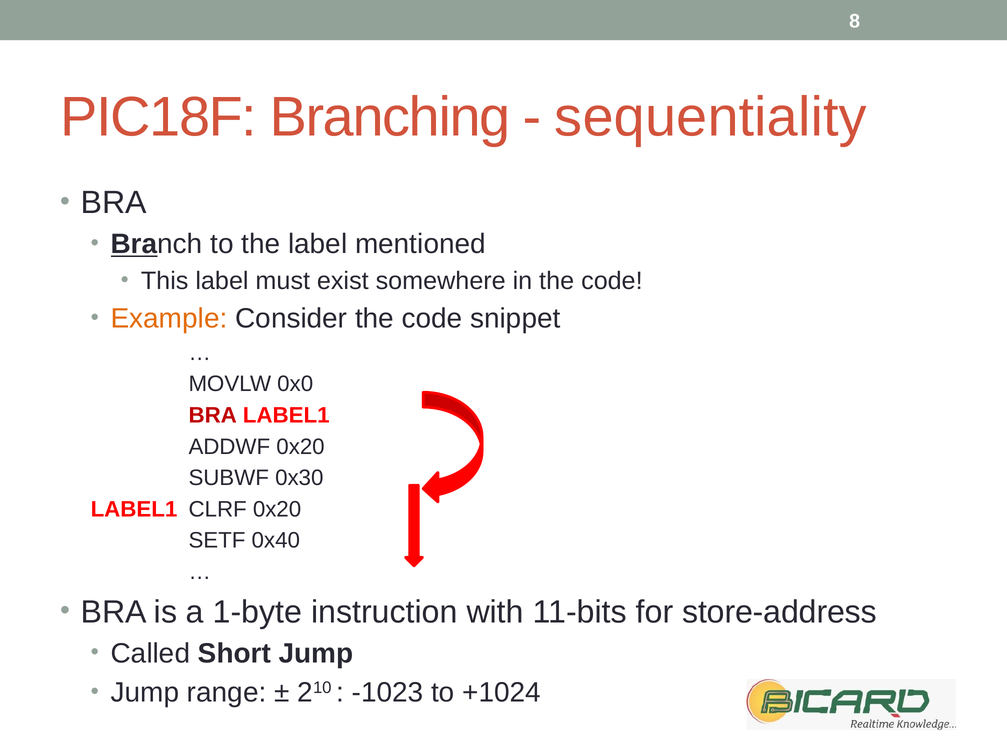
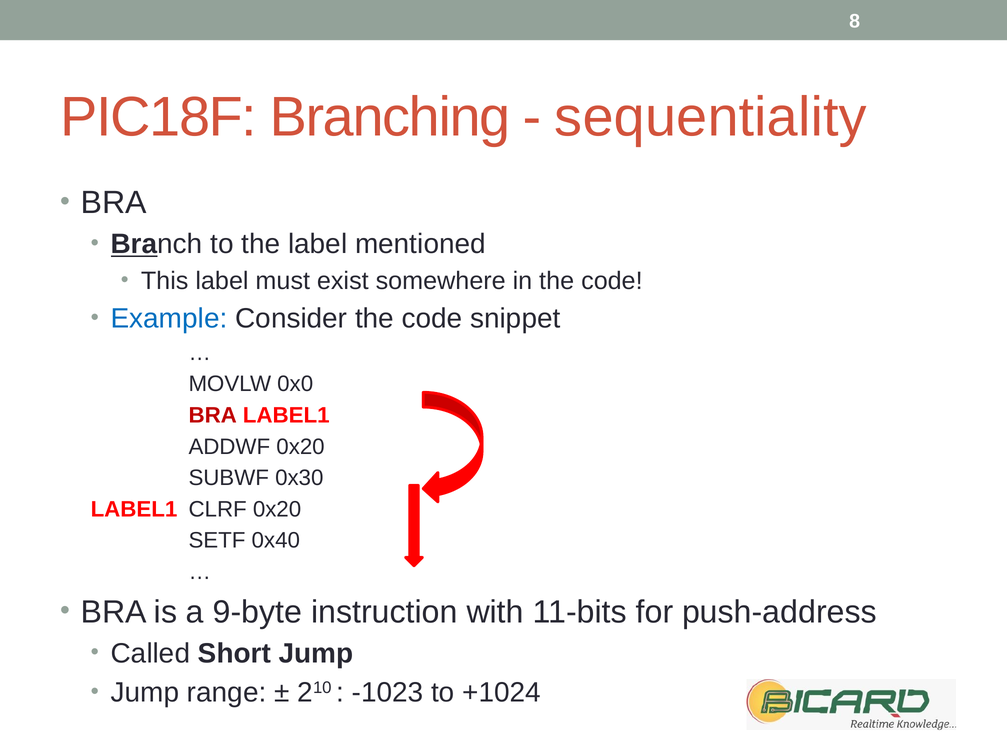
Example colour: orange -> blue
1-byte: 1-byte -> 9-byte
store-address: store-address -> push-address
